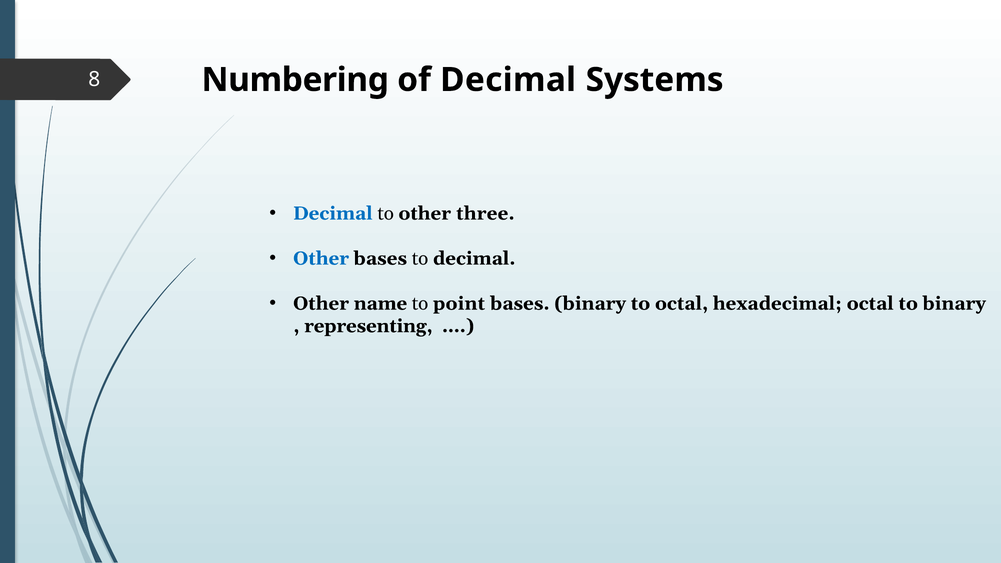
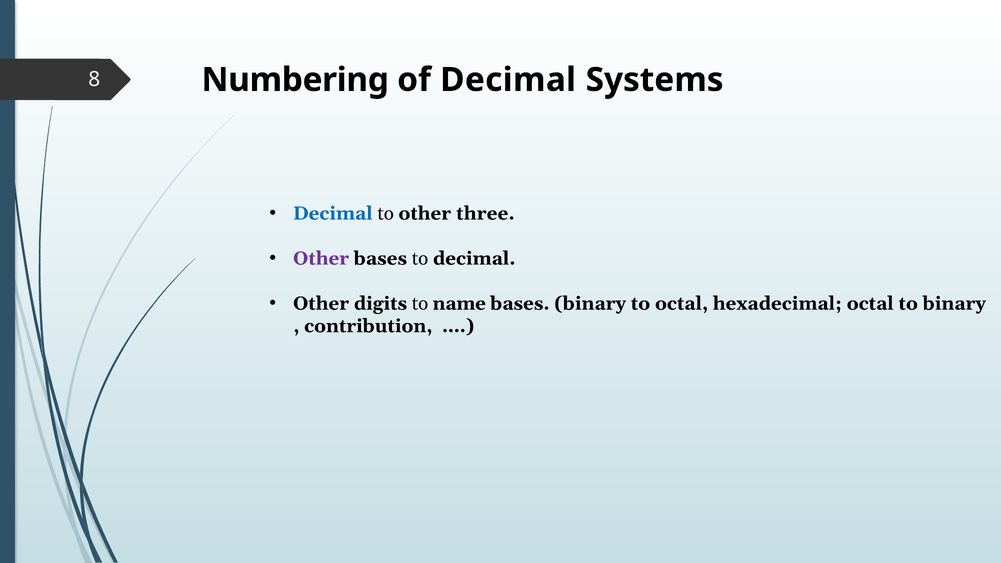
Other at (321, 258) colour: blue -> purple
name: name -> digits
point: point -> name
representing: representing -> contribution
